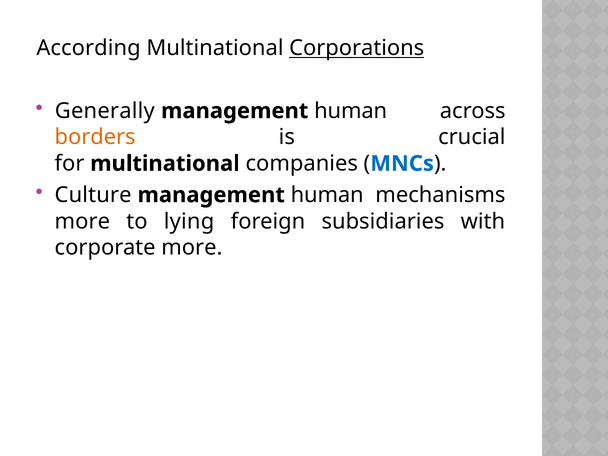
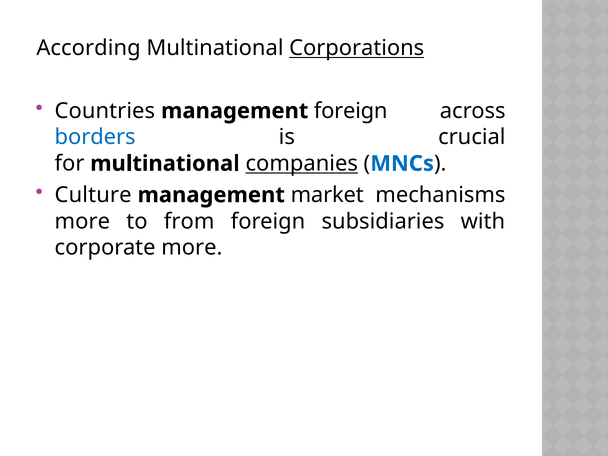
Generally: Generally -> Countries
human at (351, 111): human -> foreign
borders colour: orange -> blue
companies underline: none -> present
human at (327, 195): human -> market
lying: lying -> from
